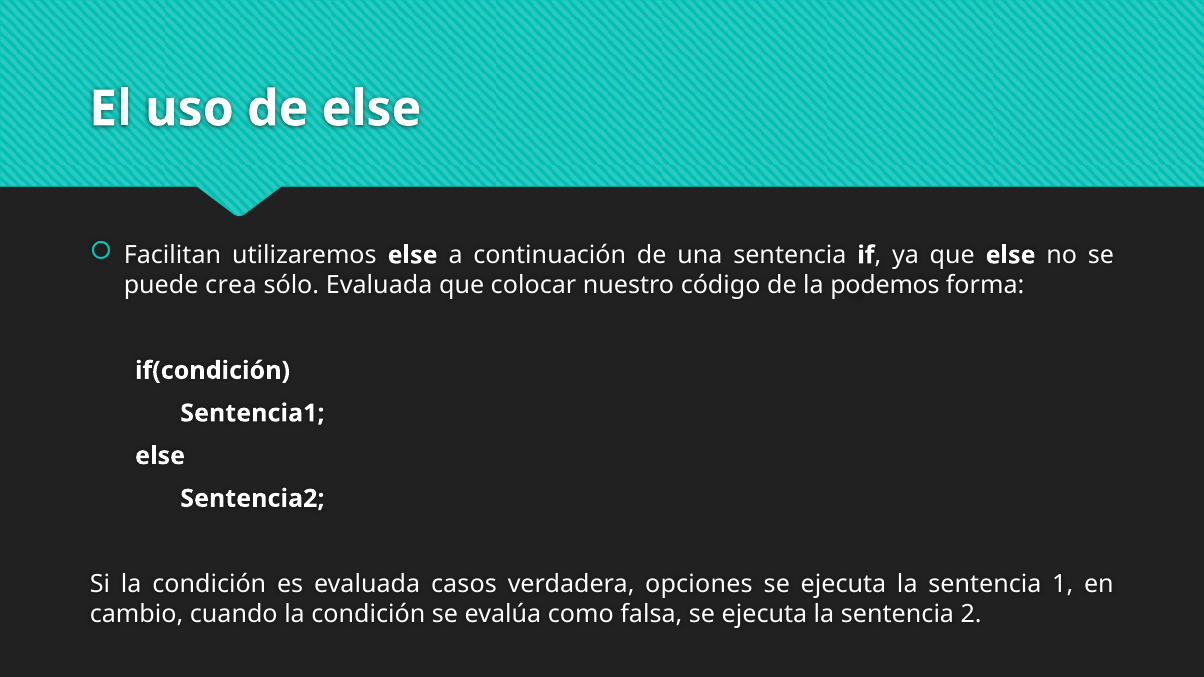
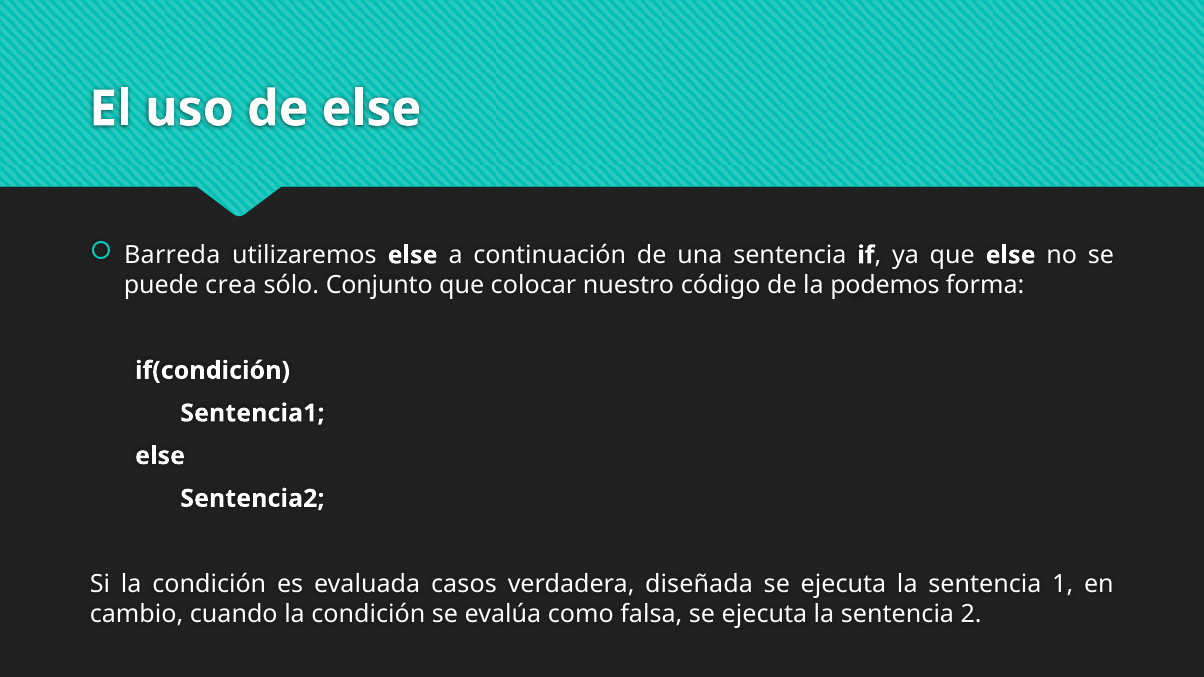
Facilitan: Facilitan -> Barreda
sólo Evaluada: Evaluada -> Conjunto
opciones: opciones -> diseñada
